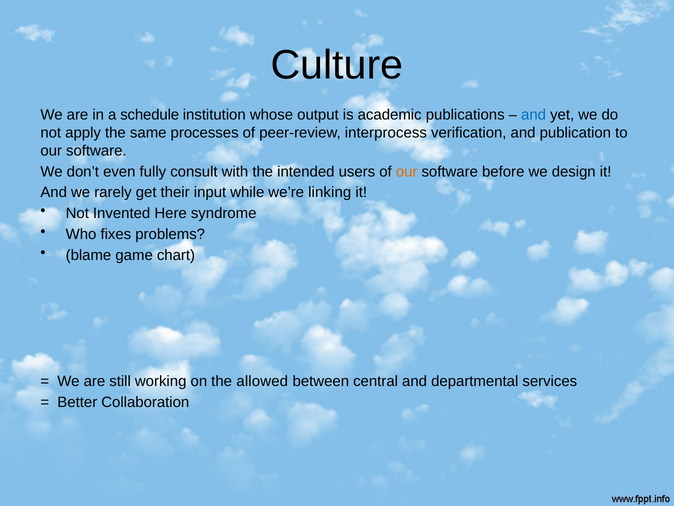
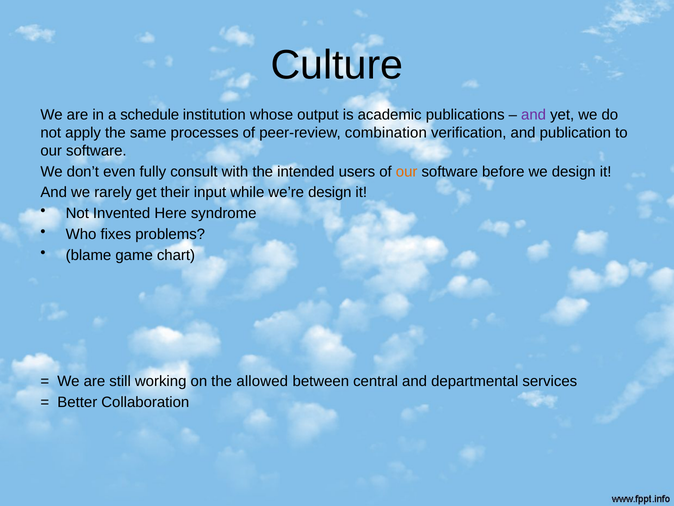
and at (534, 114) colour: blue -> purple
interprocess: interprocess -> combination
we’re linking: linking -> design
